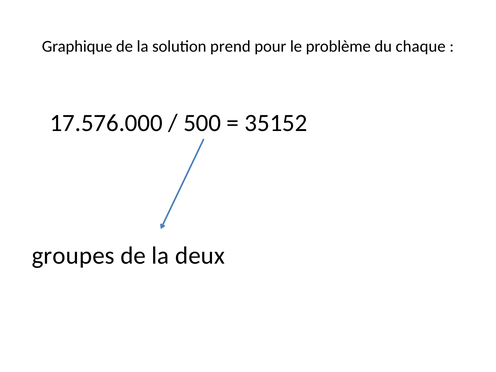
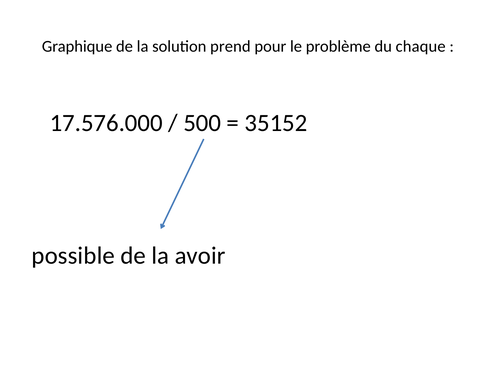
groupes: groupes -> possible
deux: deux -> avoir
